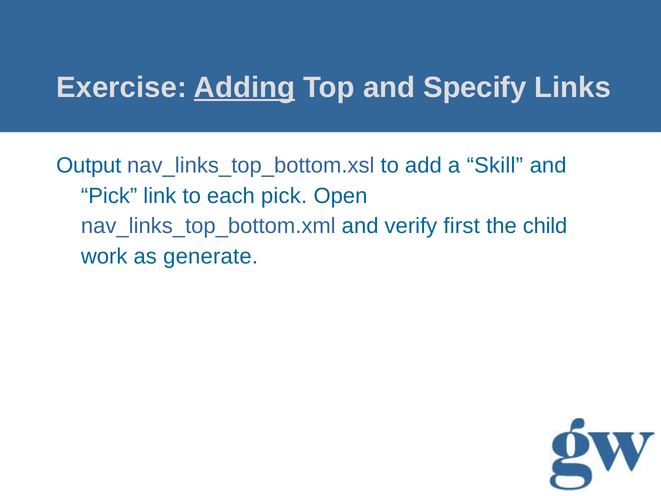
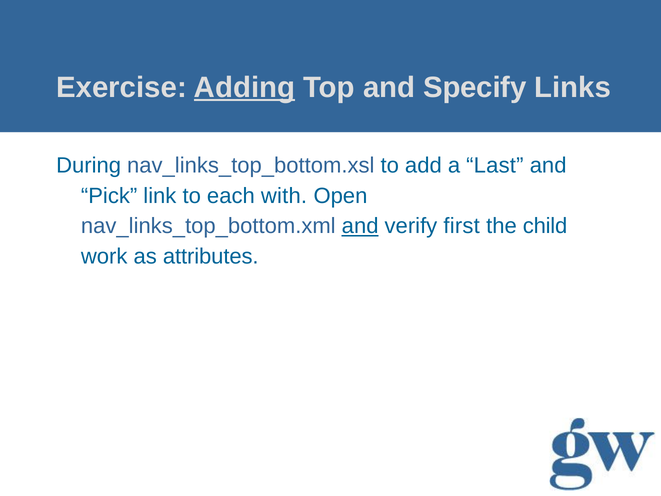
Output: Output -> During
Skill: Skill -> Last
each pick: pick -> with
and at (360, 226) underline: none -> present
generate: generate -> attributes
